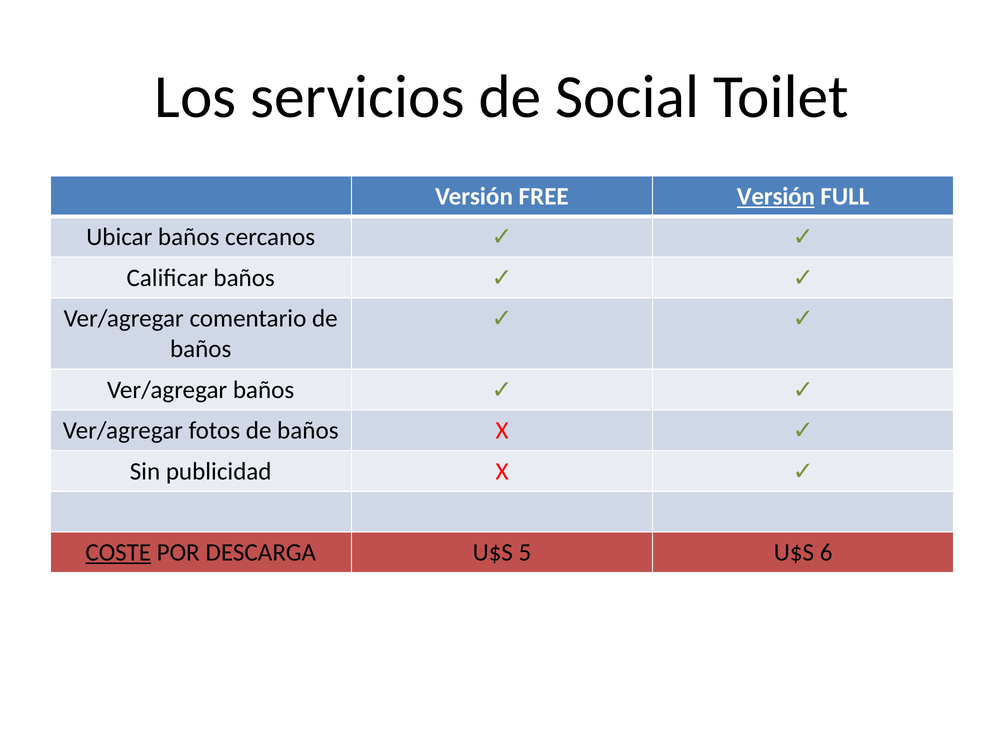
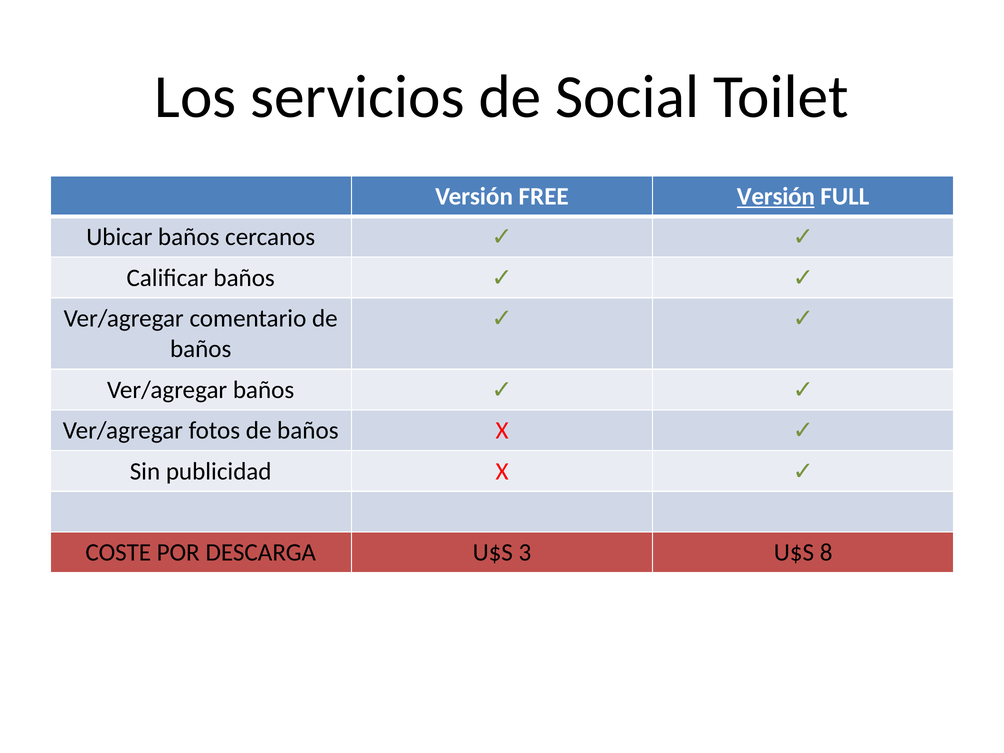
COSTE underline: present -> none
5: 5 -> 3
6: 6 -> 8
